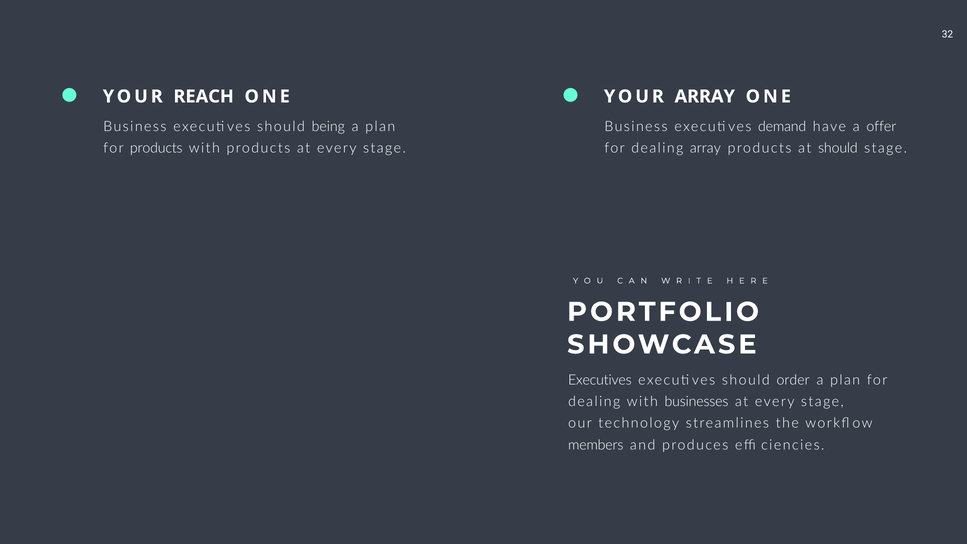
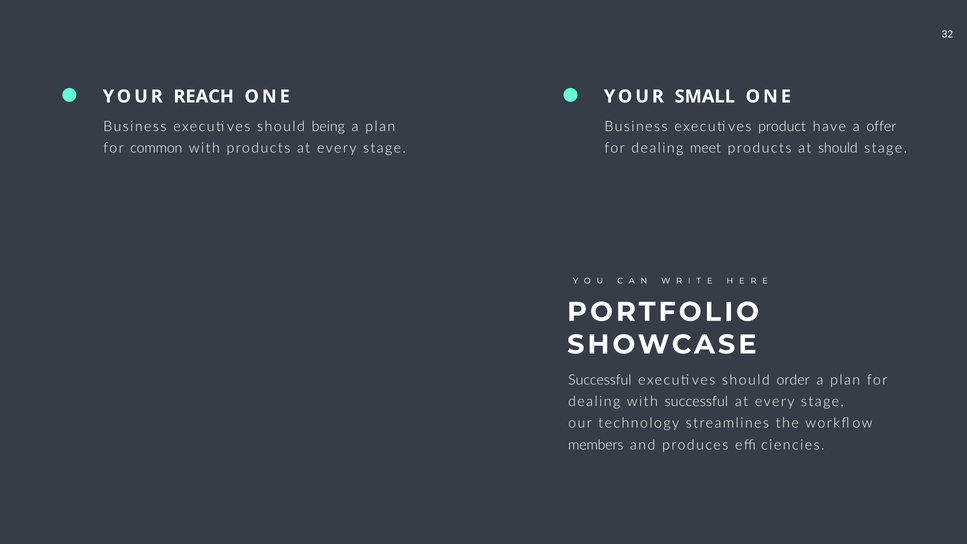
YOUR ARRAY: ARRAY -> SMALL
demand: demand -> product
for products: products -> common
dealing array: array -> meet
Executives at (600, 380): Executives -> Successful
with businesses: businesses -> successful
